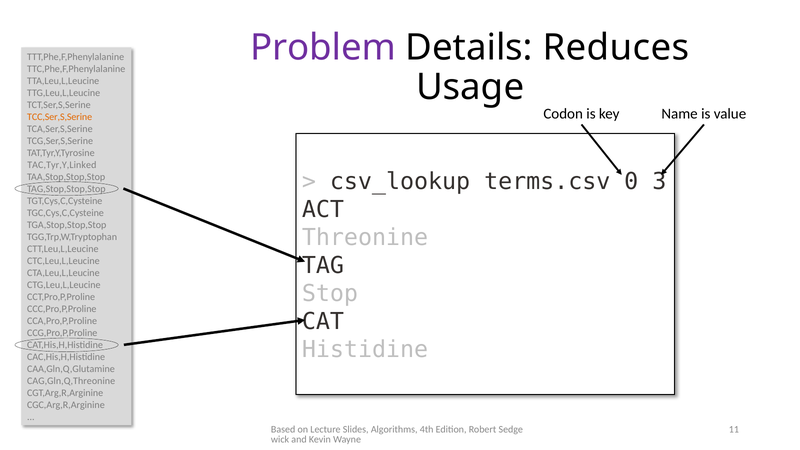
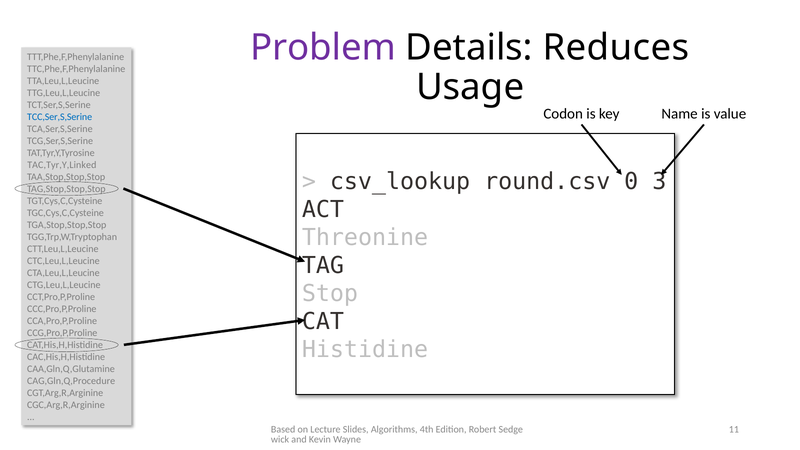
TCC,Ser,S,Serine colour: orange -> blue
terms.csv: terms.csv -> round.csv
CAG,Gln,Q,Threonine: CAG,Gln,Q,Threonine -> CAG,Gln,Q,Procedure
